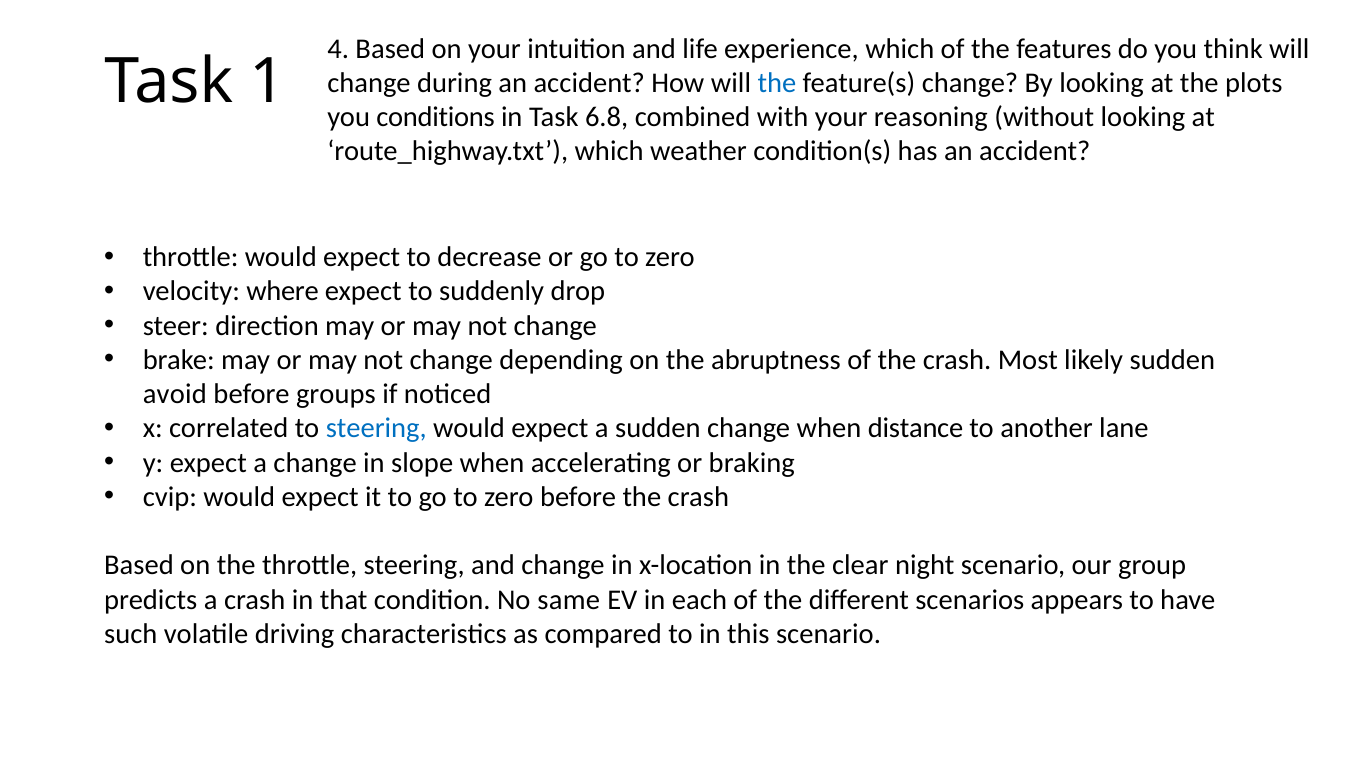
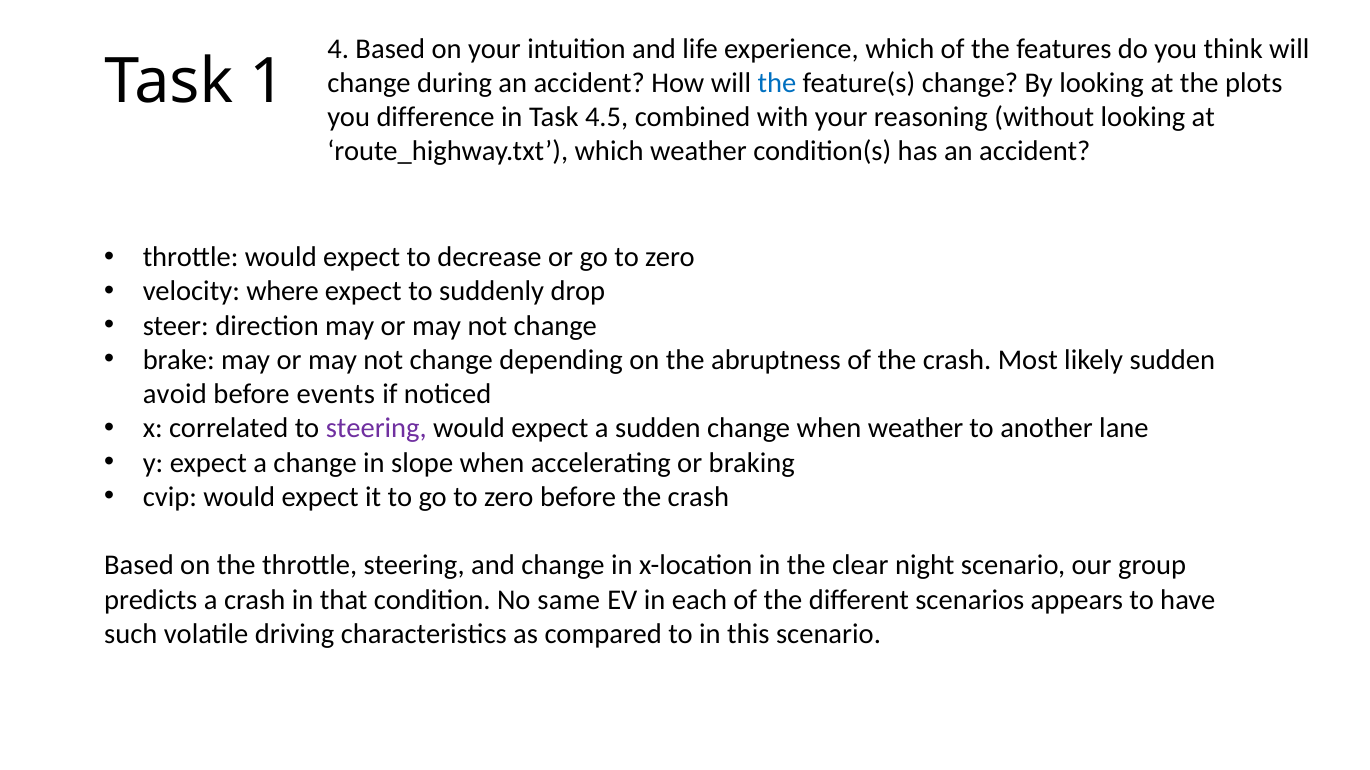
conditions: conditions -> difference
6.8: 6.8 -> 4.5
groups: groups -> events
steering at (376, 429) colour: blue -> purple
when distance: distance -> weather
